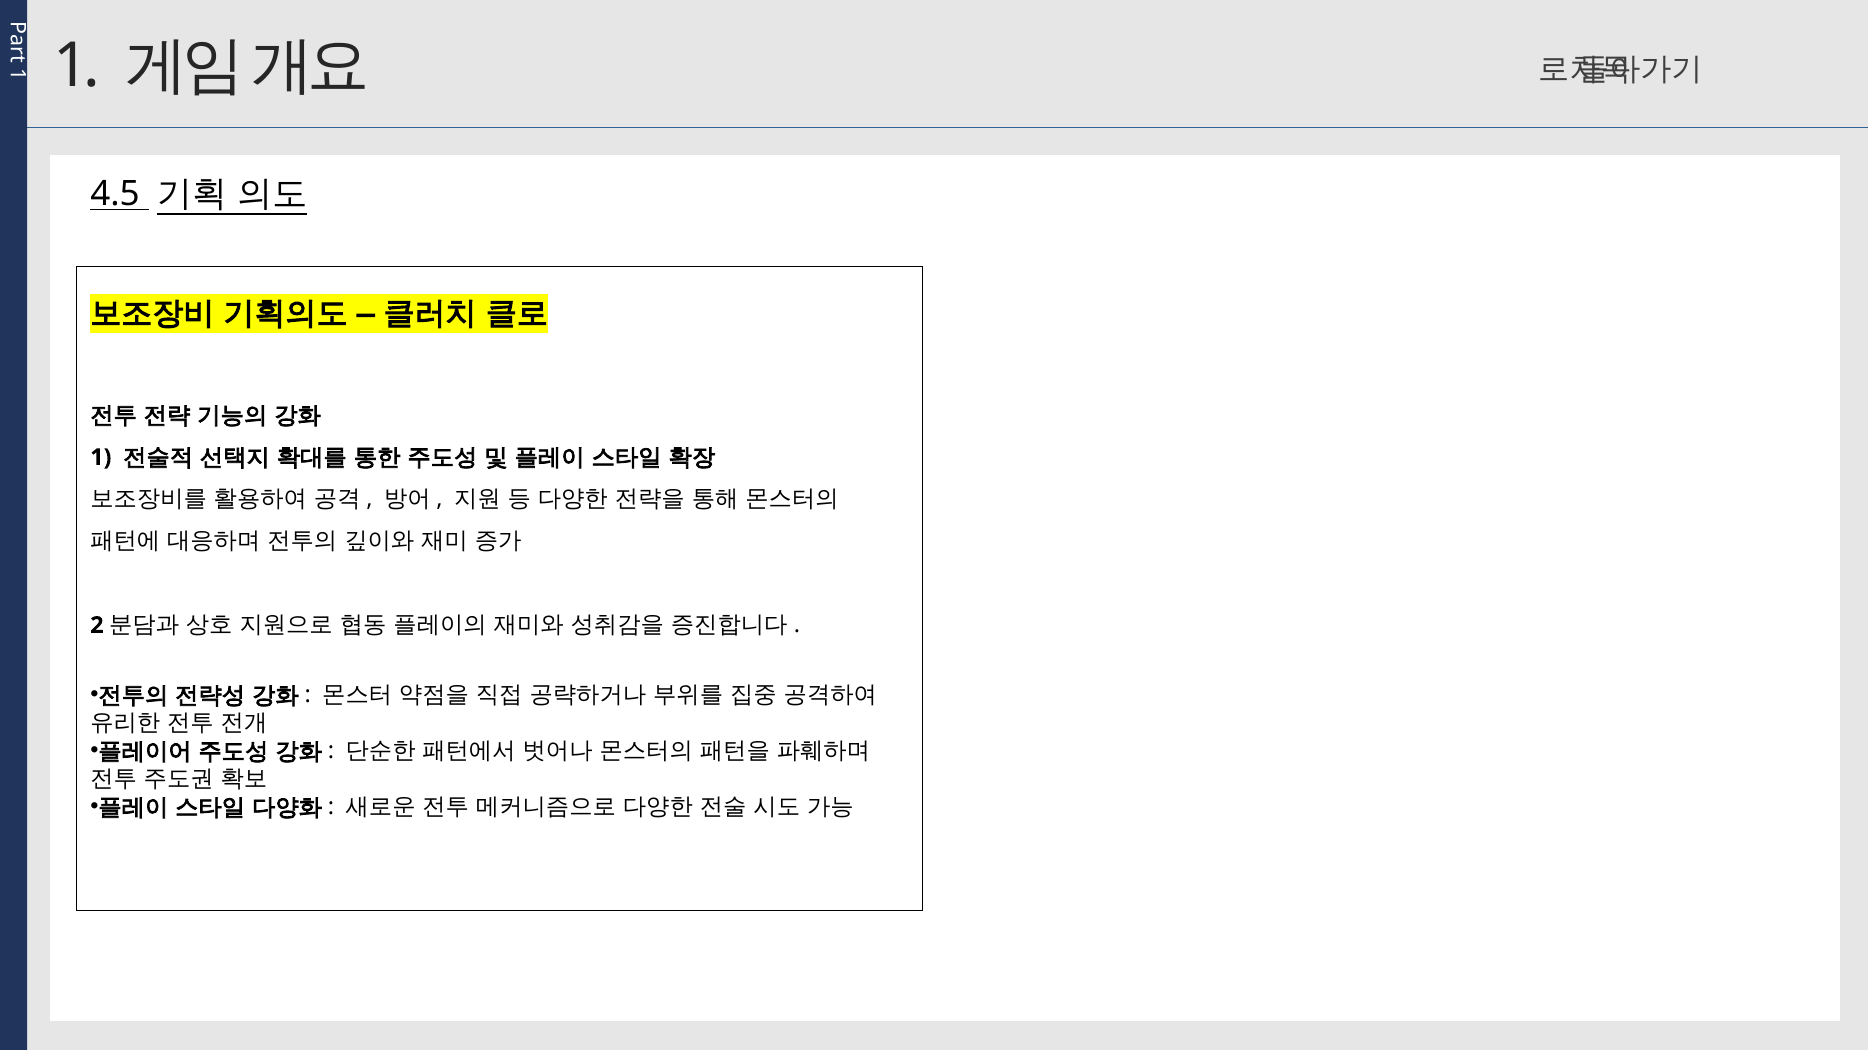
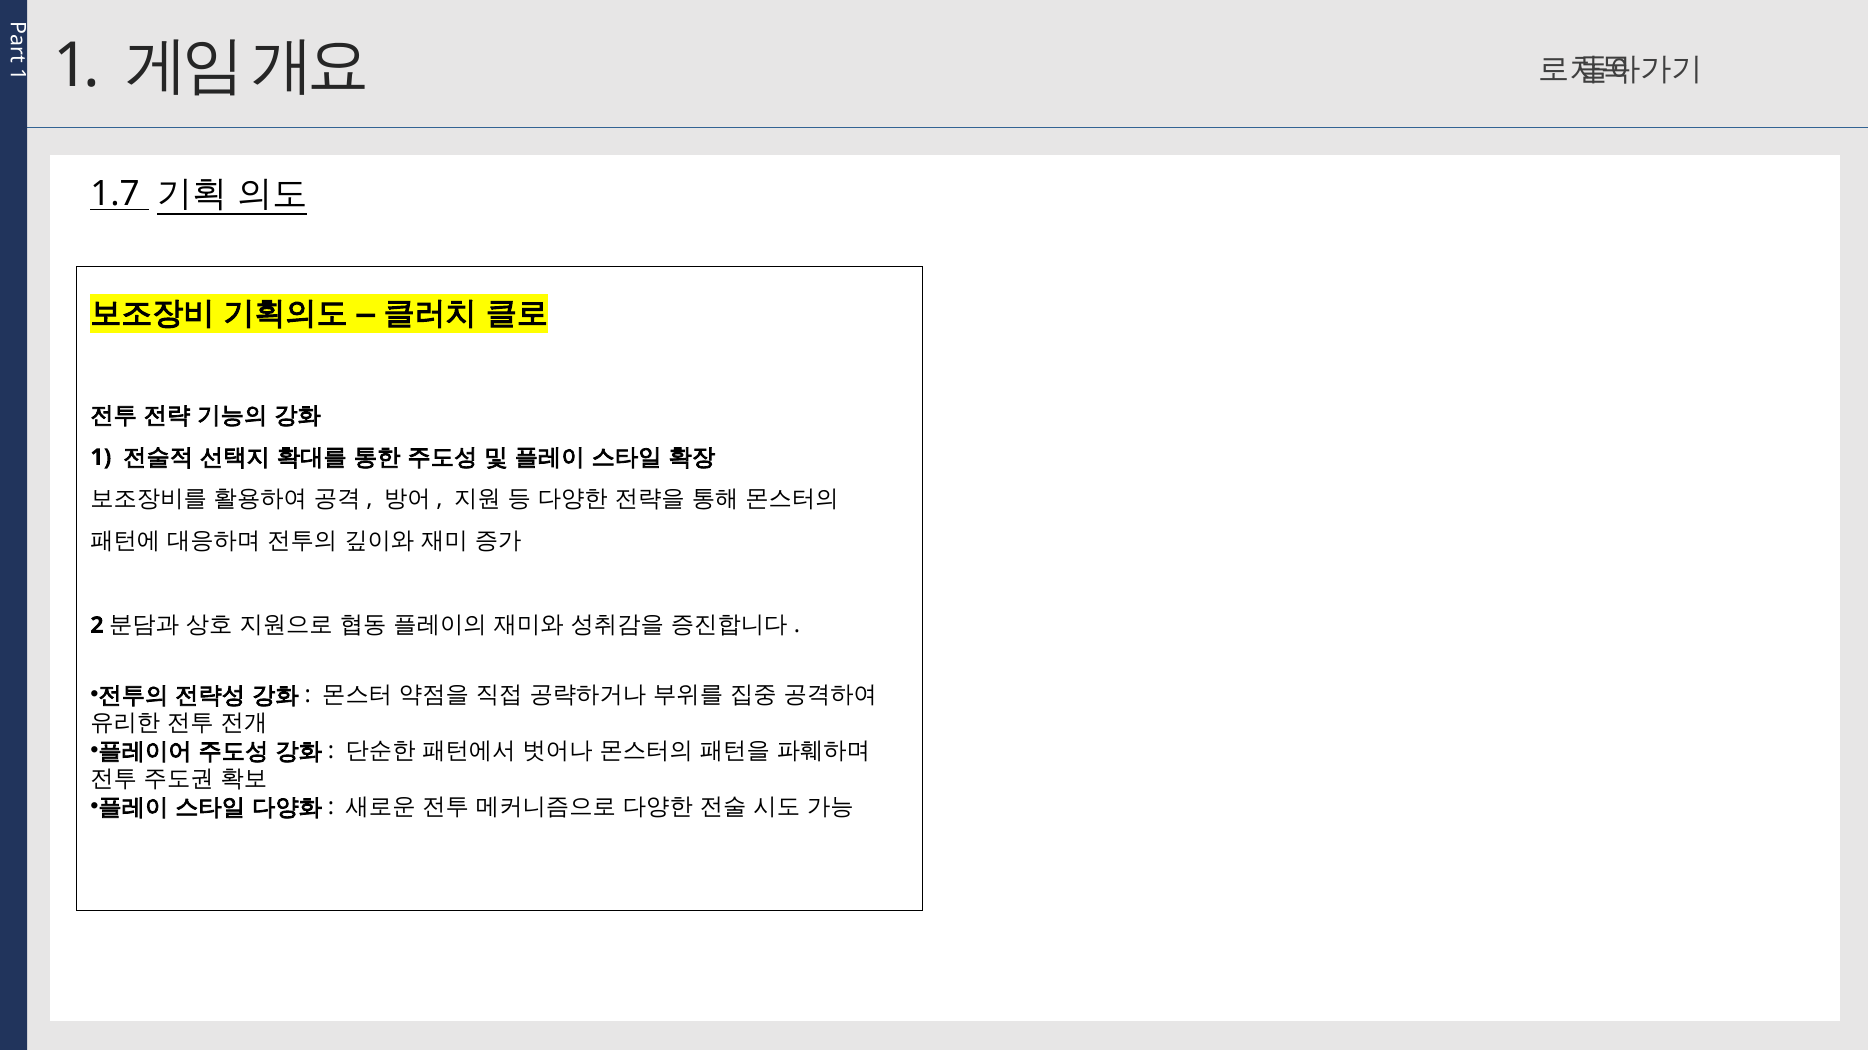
4.5: 4.5 -> 1.7
